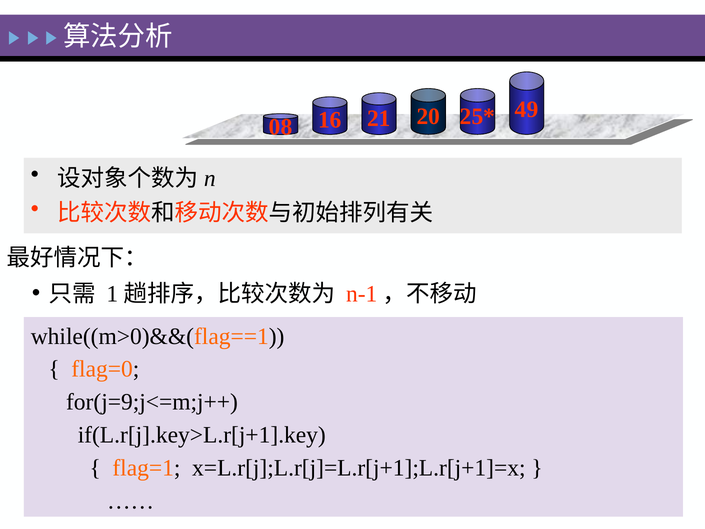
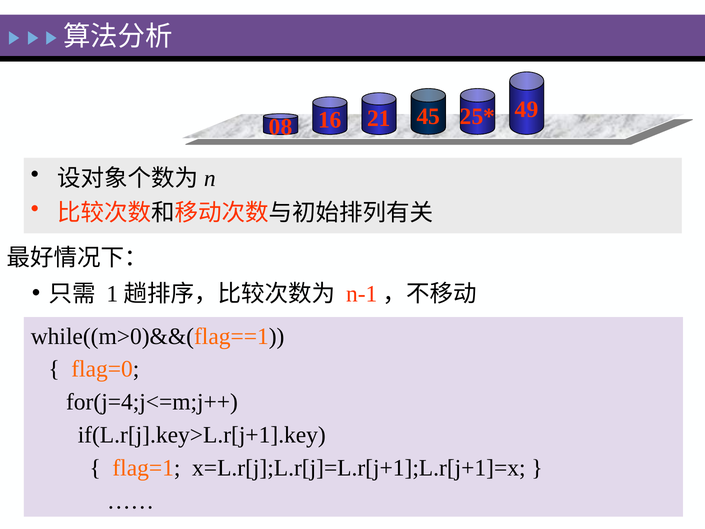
20: 20 -> 45
for(j=9;j<=m;j++: for(j=9;j<=m;j++ -> for(j=4;j<=m;j++
